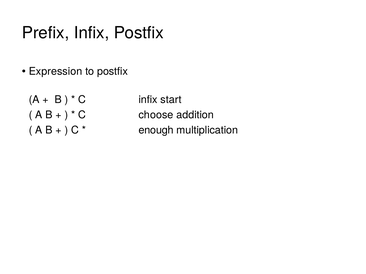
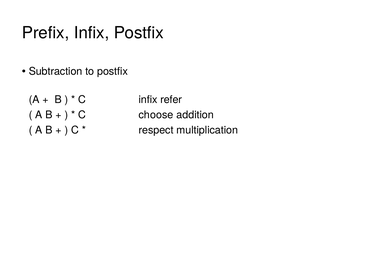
Expression: Expression -> Subtraction
start: start -> refer
enough: enough -> respect
